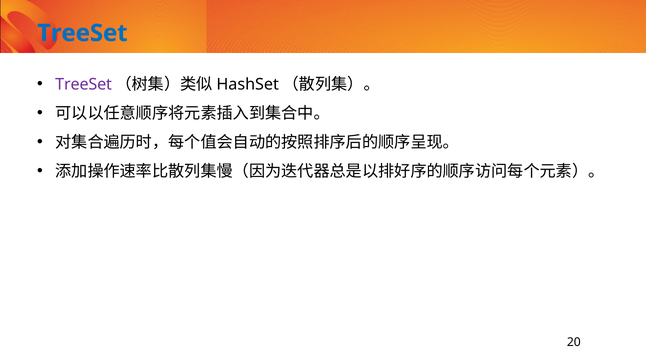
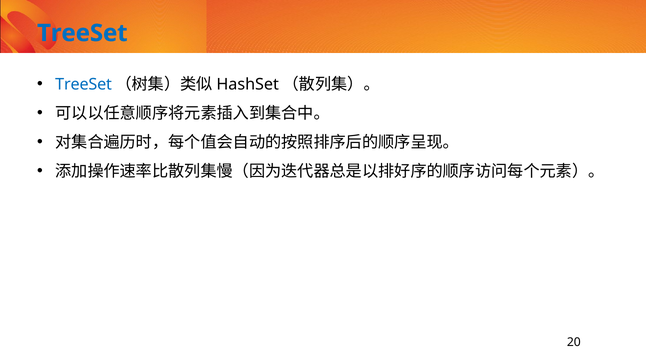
TreeSet at (84, 84) colour: purple -> blue
